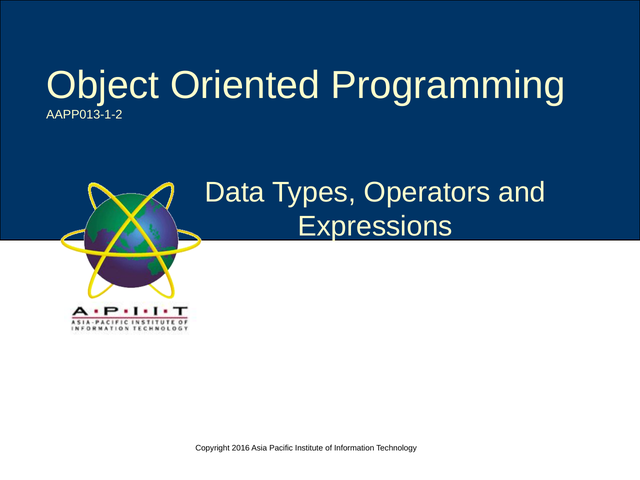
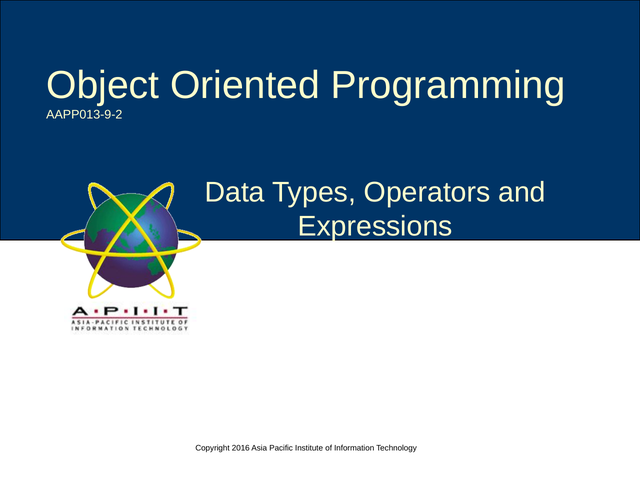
AAPP013-1-2: AAPP013-1-2 -> AAPP013-9-2
